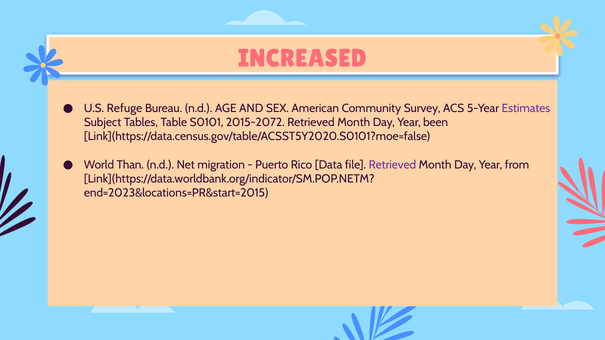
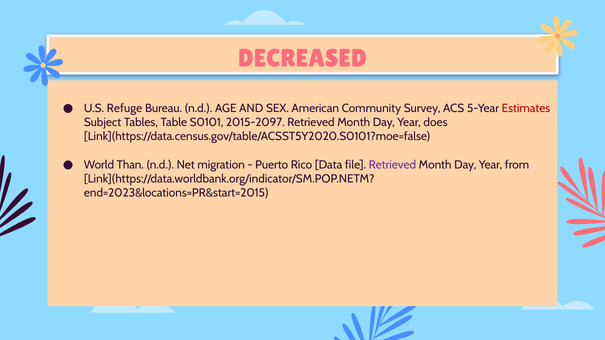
INCREASED: INCREASED -> DECREASED
Estimates colour: purple -> red
2015-2072: 2015-2072 -> 2015-2097
been: been -> does
